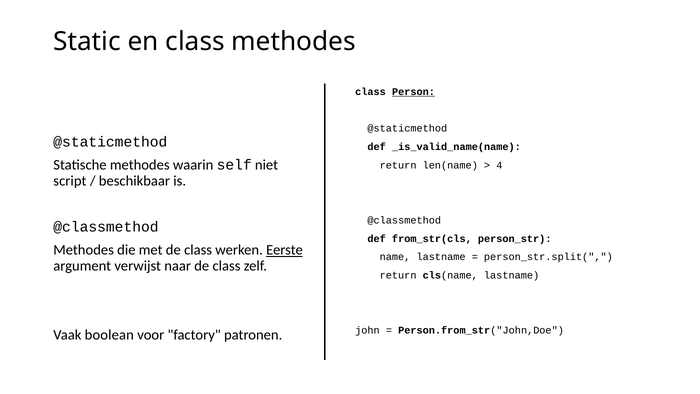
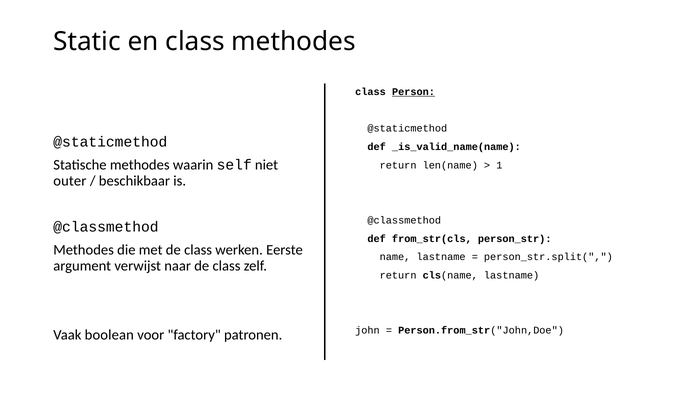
4: 4 -> 1
script: script -> outer
Eerste underline: present -> none
